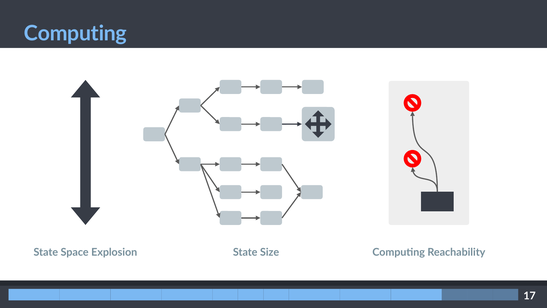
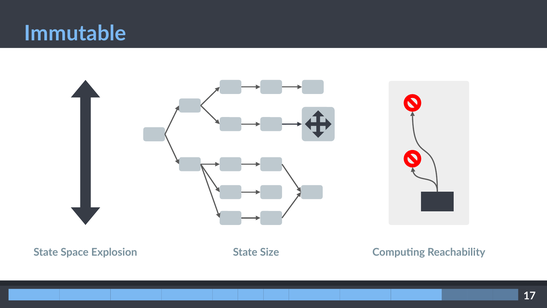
Computing at (75, 33): Computing -> Immutable
